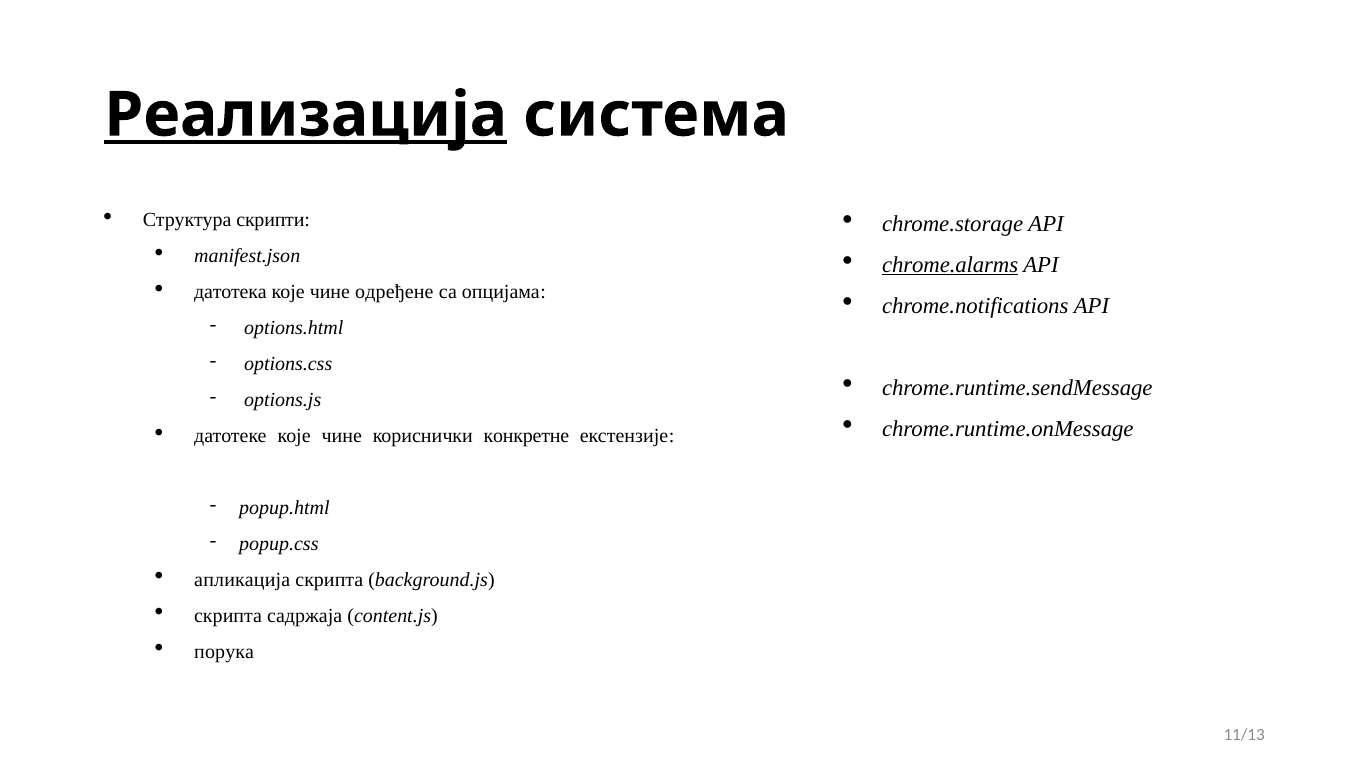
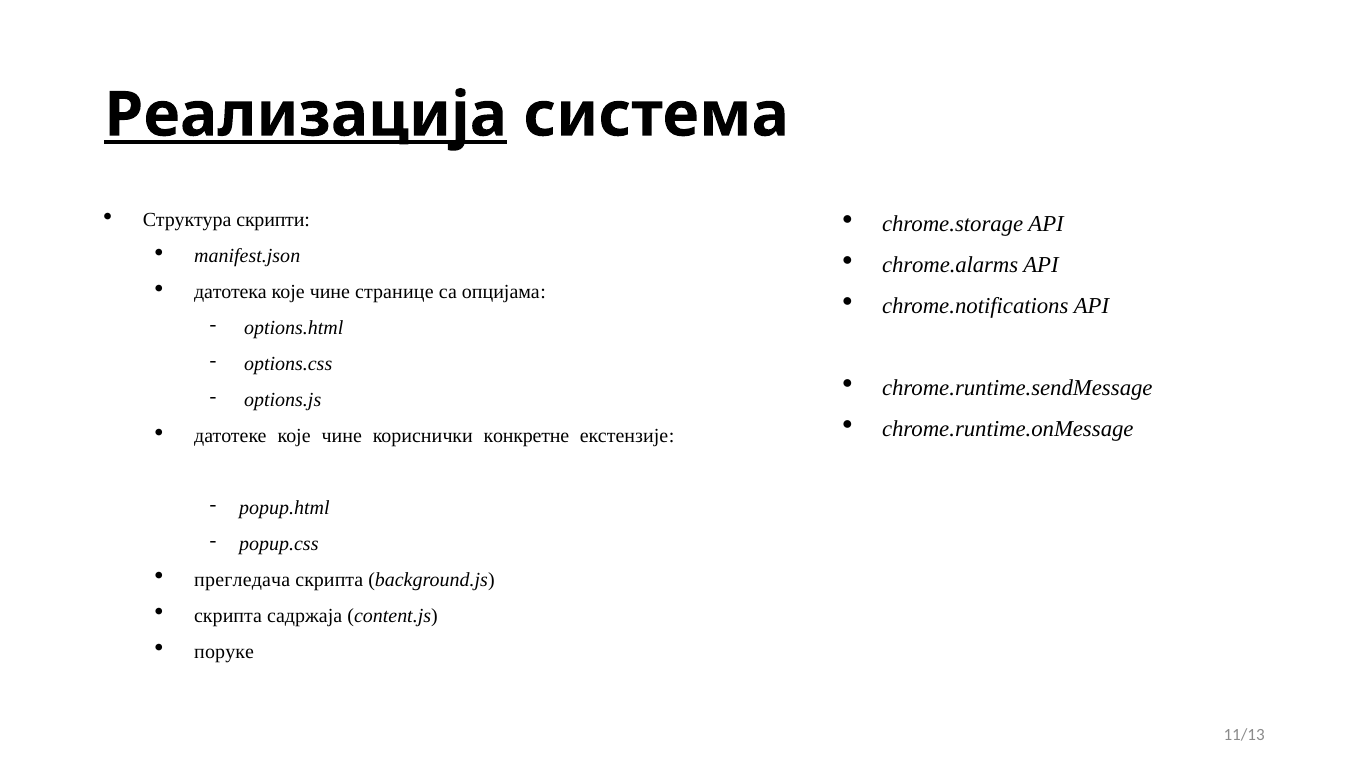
chrome.alarms underline: present -> none
одређене: одређене -> странице
апликација: апликација -> прегледача
порука: порука -> поруке
